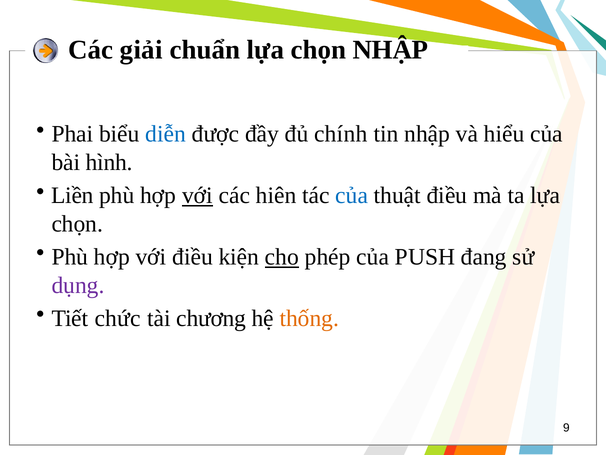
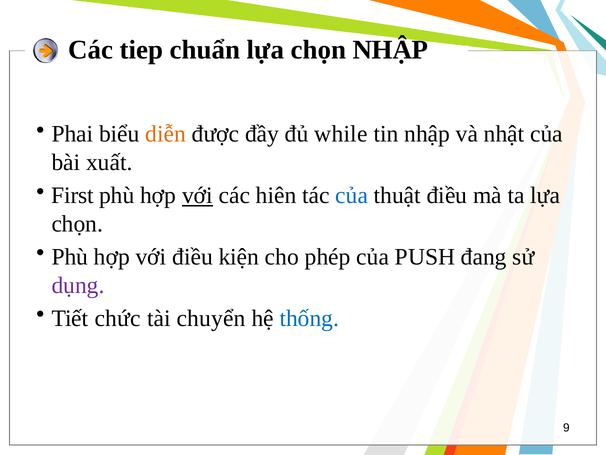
giải: giải -> tiep
diễn colour: blue -> orange
chính: chính -> while
hiểu: hiểu -> nhật
hình: hình -> xuất
Liền: Liền -> First
cho underline: present -> none
chương: chương -> chuyển
thống colour: orange -> blue
